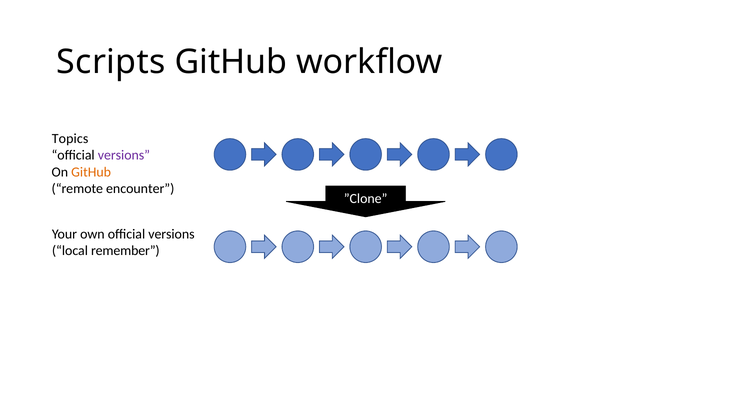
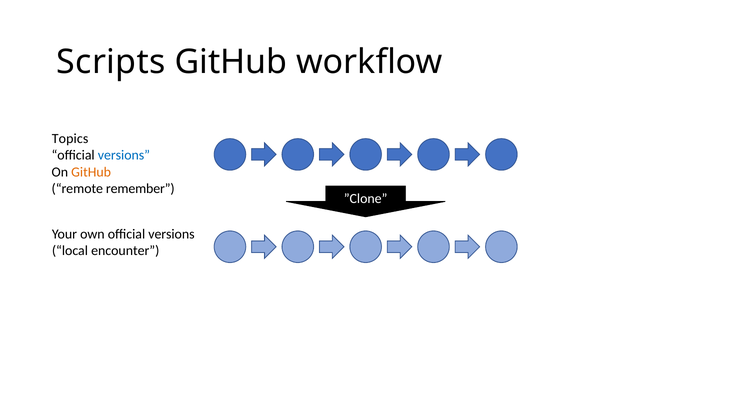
versions at (124, 155) colour: purple -> blue
encounter: encounter -> remember
remember: remember -> encounter
